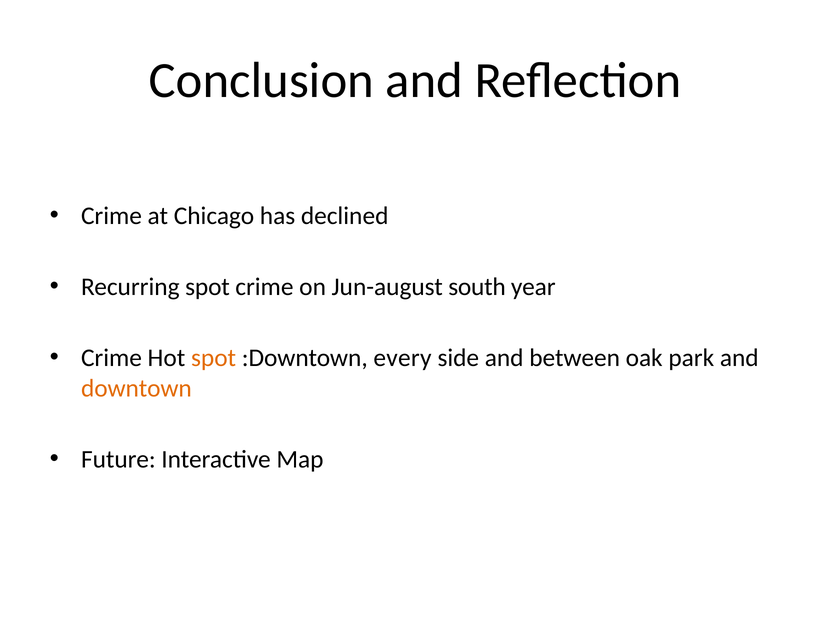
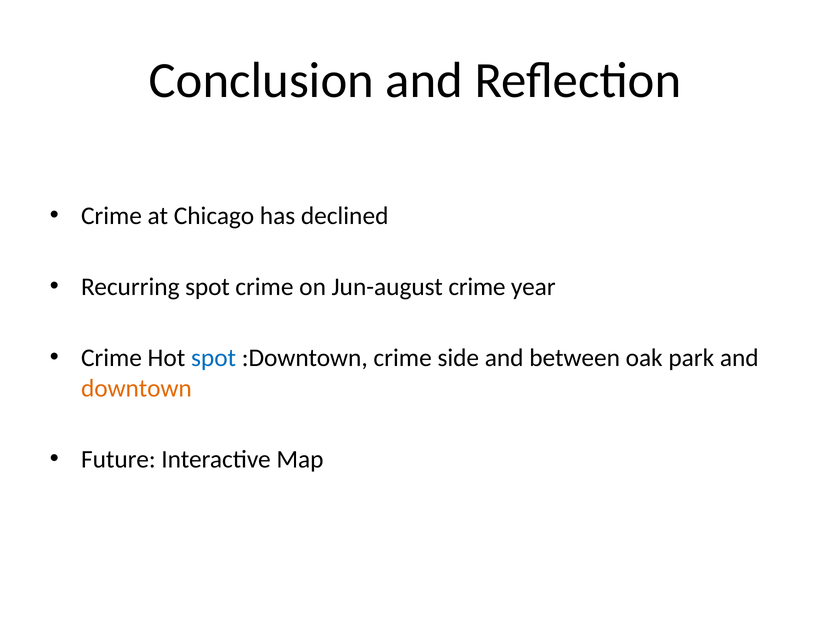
Jun-august south: south -> crime
spot at (214, 358) colour: orange -> blue
:Downtown every: every -> crime
